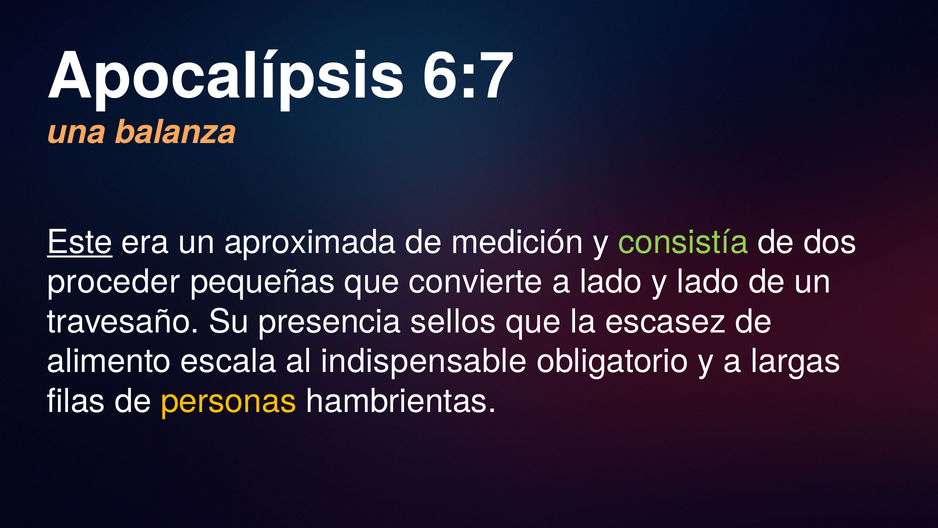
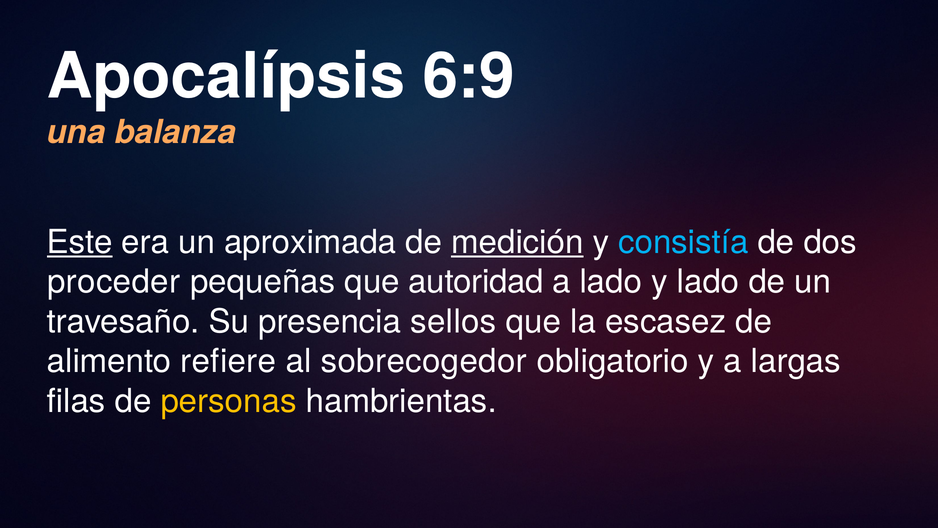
6:7: 6:7 -> 6:9
medición underline: none -> present
consistía colour: light green -> light blue
convierte: convierte -> autoridad
escala: escala -> refiere
indispensable: indispensable -> sobrecogedor
